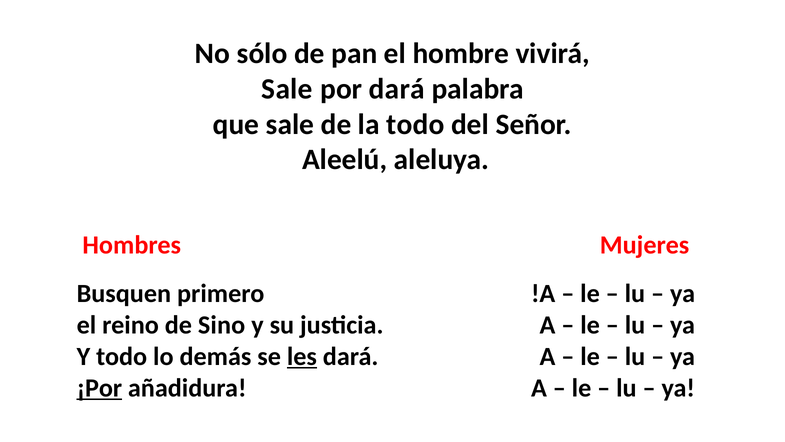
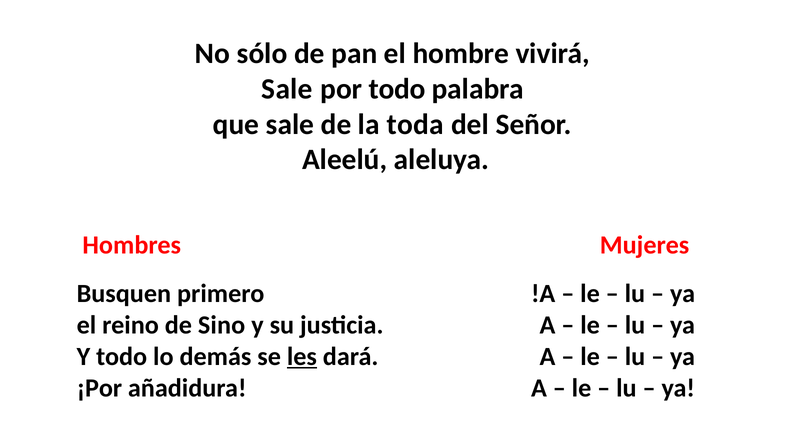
por dará: dará -> todo
la todo: todo -> toda
¡Por underline: present -> none
